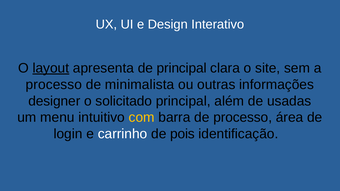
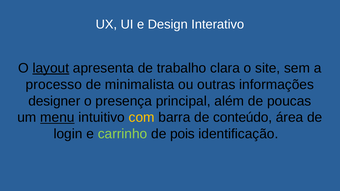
de principal: principal -> trabalho
solicitado: solicitado -> presença
usadas: usadas -> poucas
menu underline: none -> present
de processo: processo -> conteúdo
carrinho colour: white -> light green
